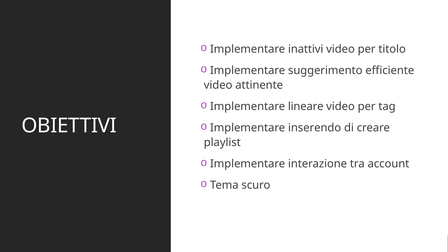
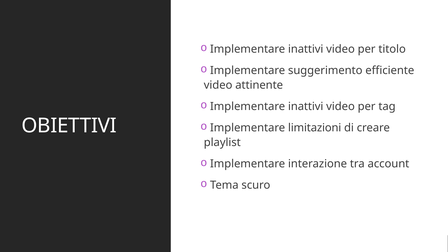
lineare at (306, 106): lineare -> inattivi
inserendo: inserendo -> limitazioni
